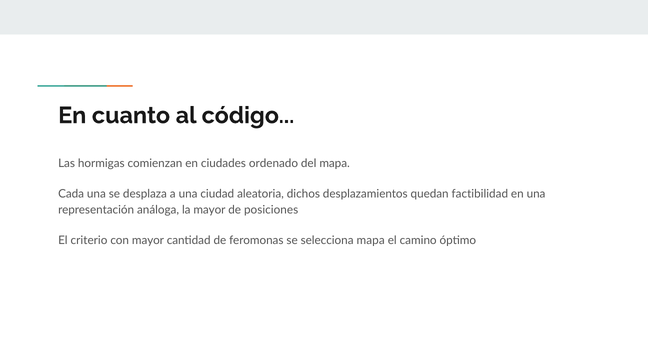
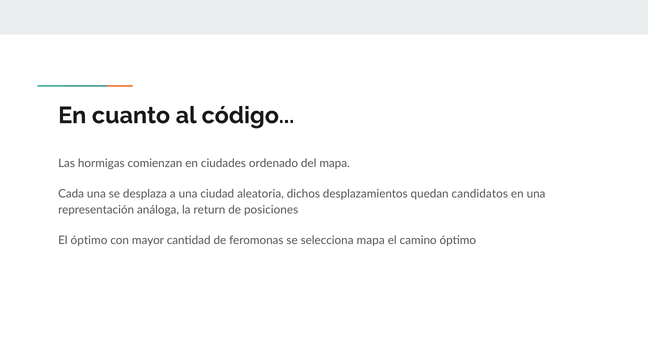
factibilidad: factibilidad -> candidatos
la mayor: mayor -> return
El criterio: criterio -> óptimo
